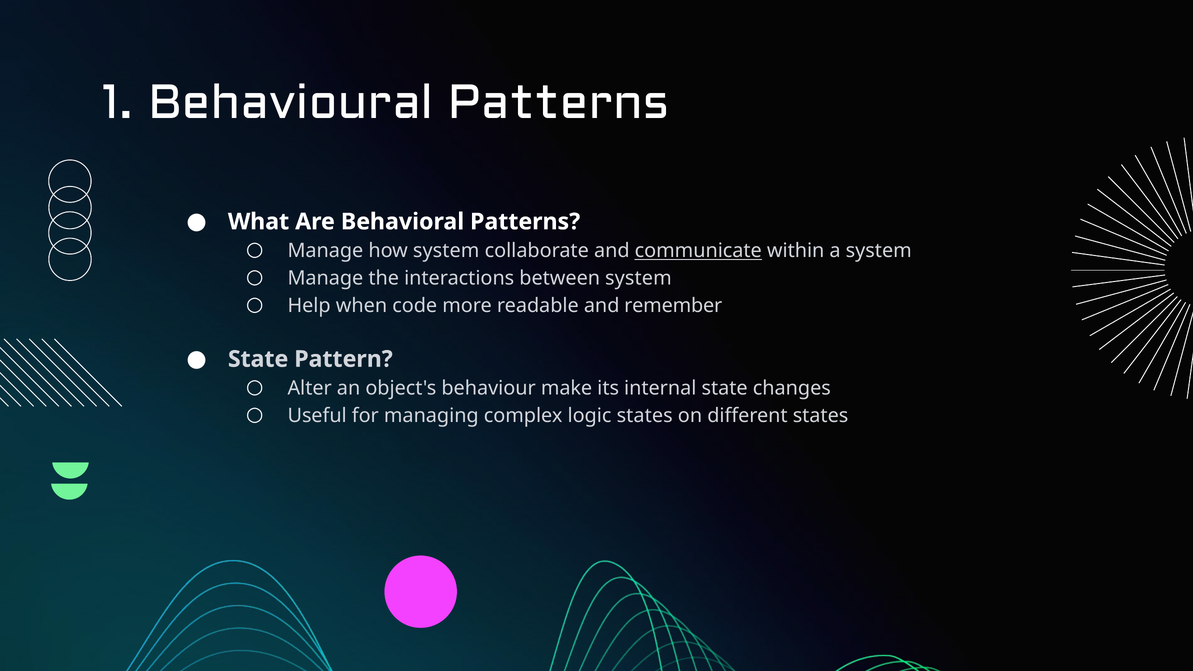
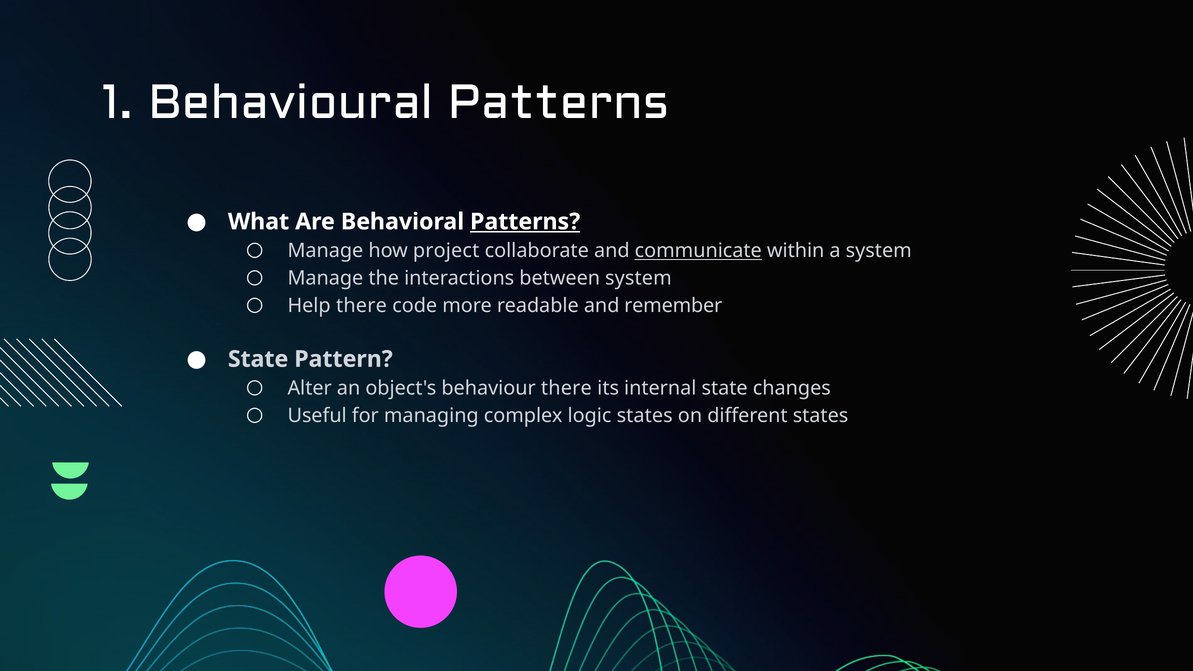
Patterns at (525, 222) underline: none -> present
how system: system -> project
Help when: when -> there
behaviour make: make -> there
